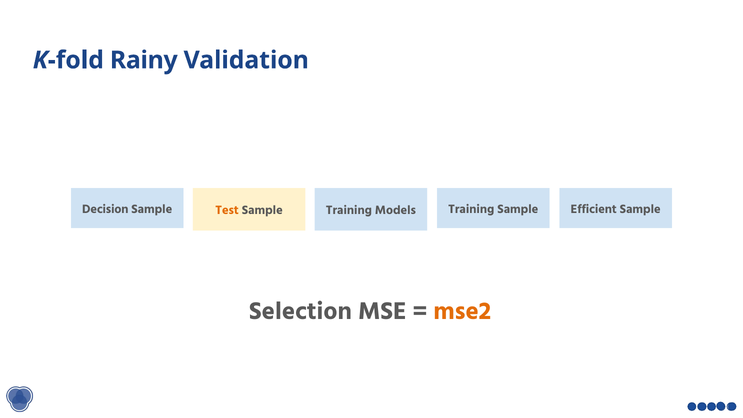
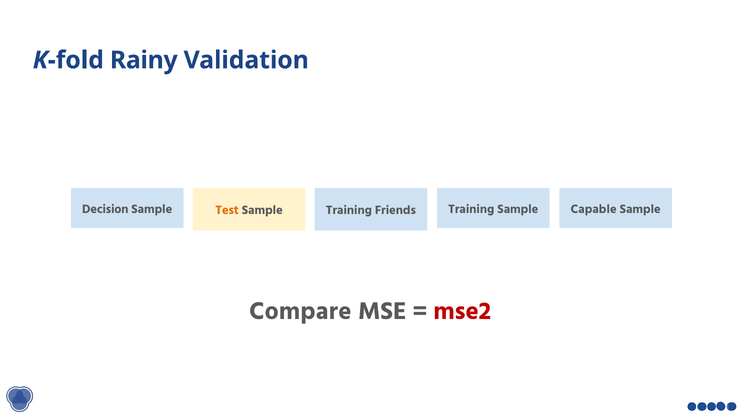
Models: Models -> Friends
Efficient: Efficient -> Capable
Selection: Selection -> Compare
mse2 colour: orange -> red
